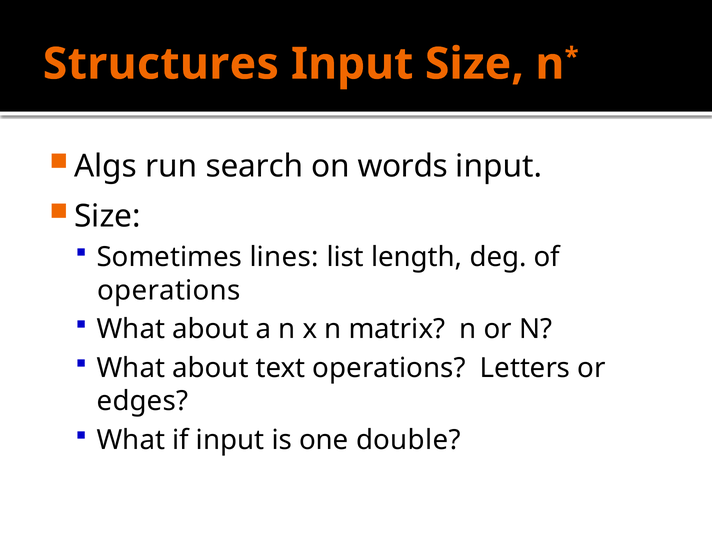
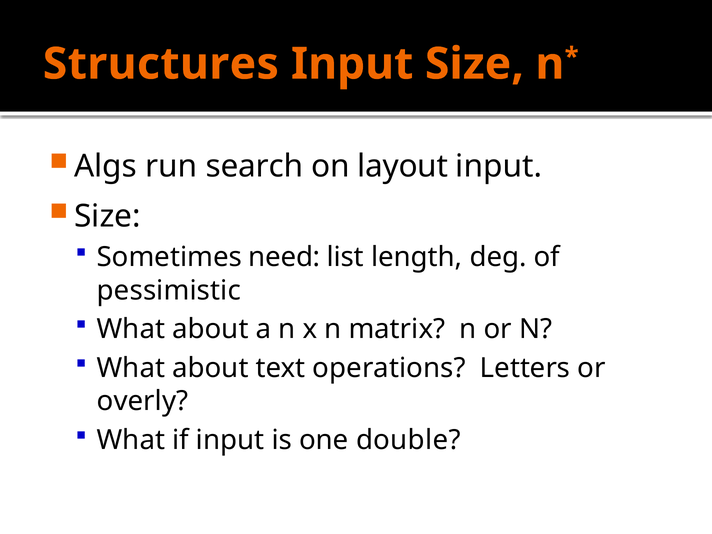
words: words -> layout
lines: lines -> need
operations at (169, 291): operations -> pessimistic
edges: edges -> overly
